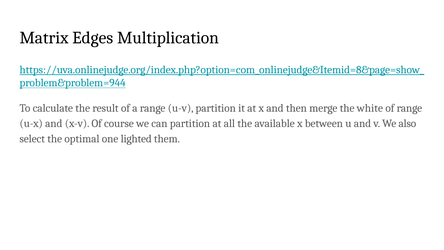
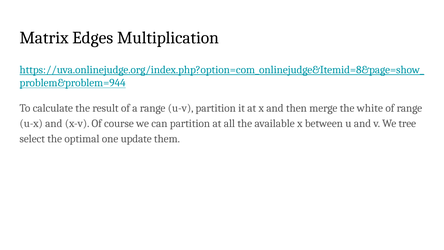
also: also -> tree
lighted: lighted -> update
